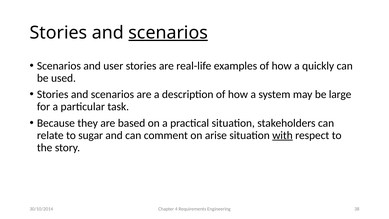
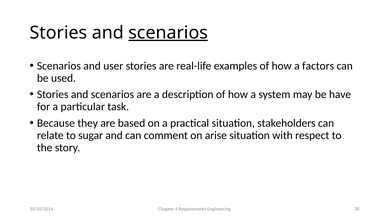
quickly: quickly -> factors
large: large -> have
with underline: present -> none
